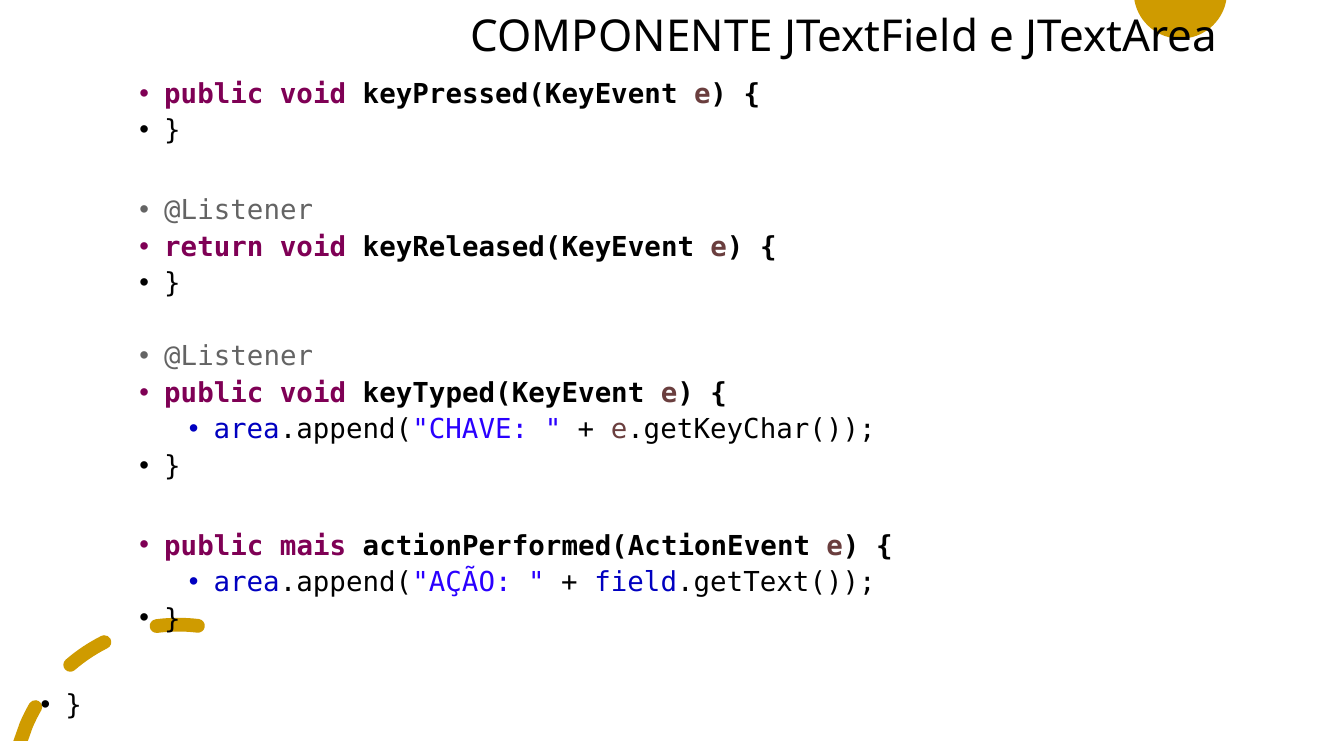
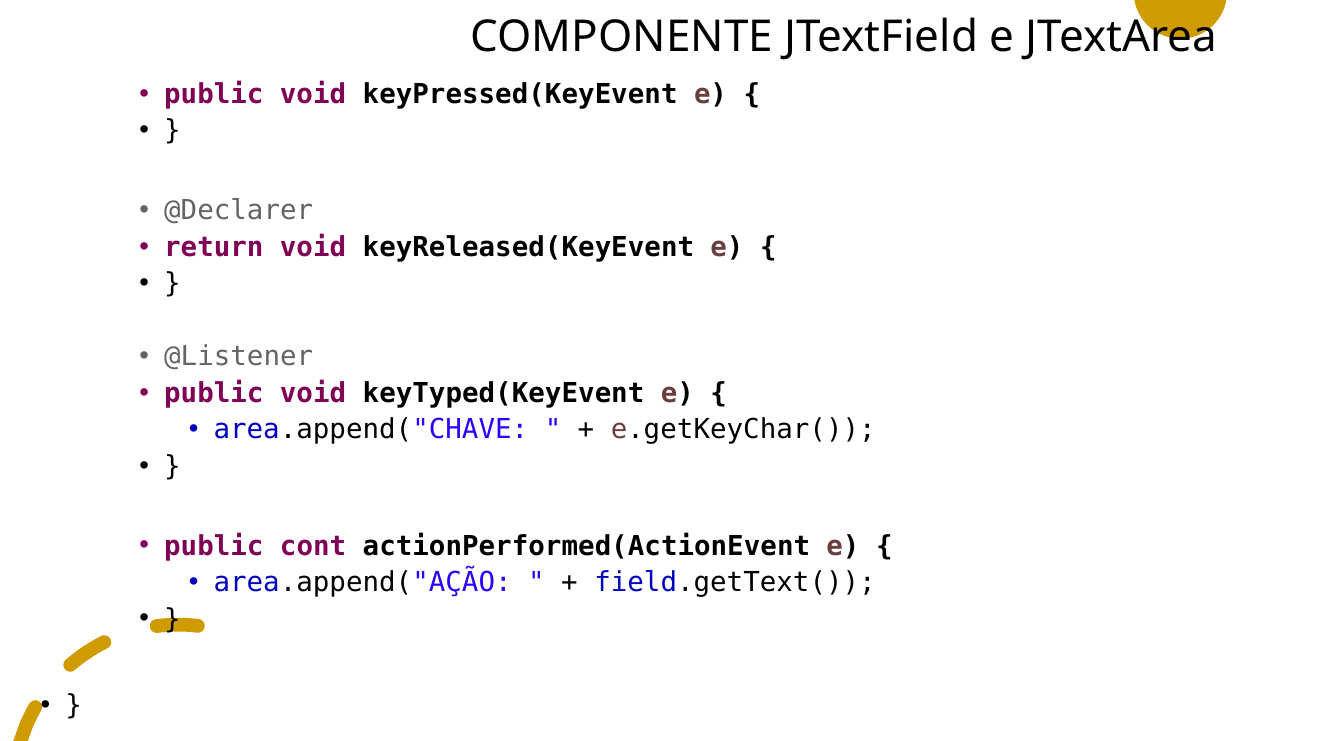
@Listener at (239, 211): @Listener -> @Declarer
mais: mais -> cont
